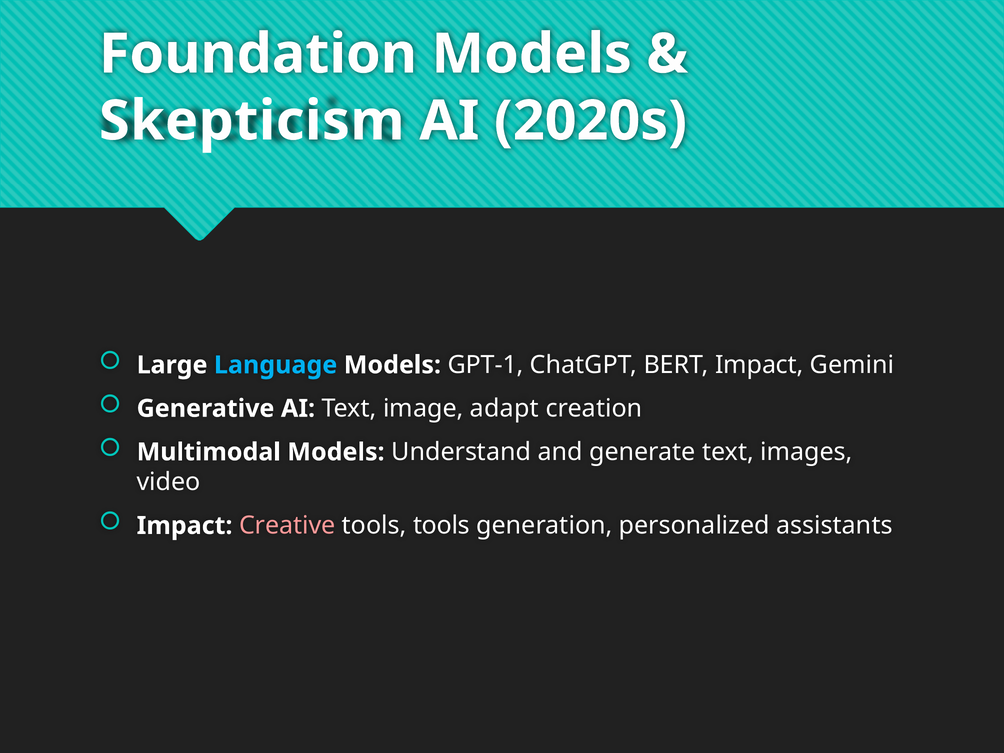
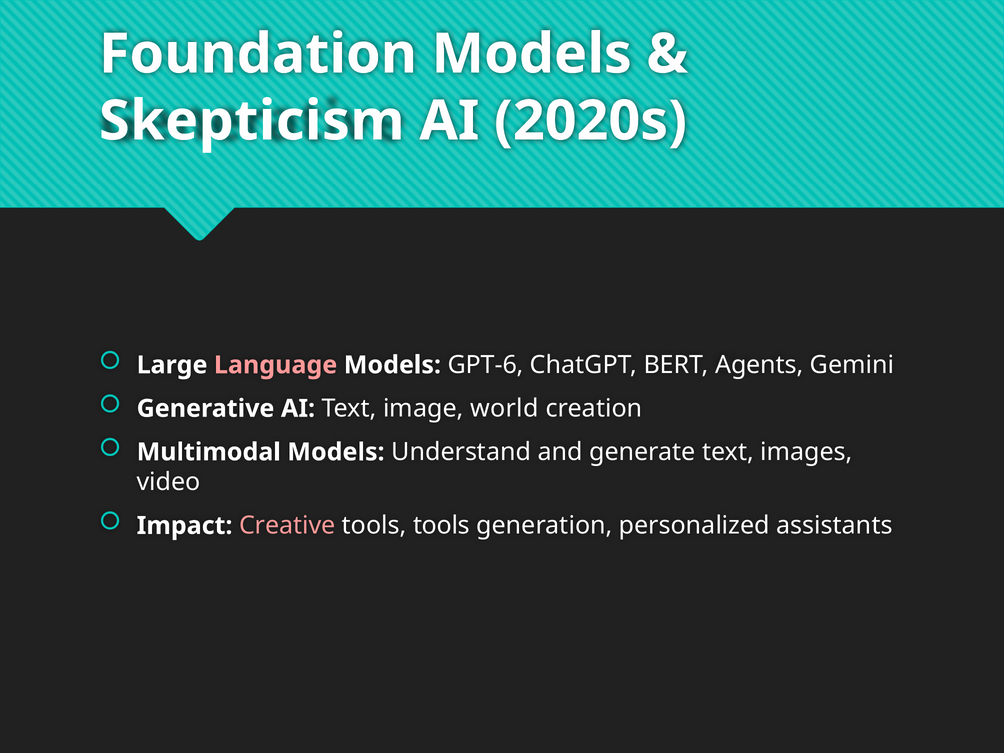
Language colour: light blue -> pink
GPT-1: GPT-1 -> GPT-6
BERT Impact: Impact -> Agents
adapt: adapt -> world
